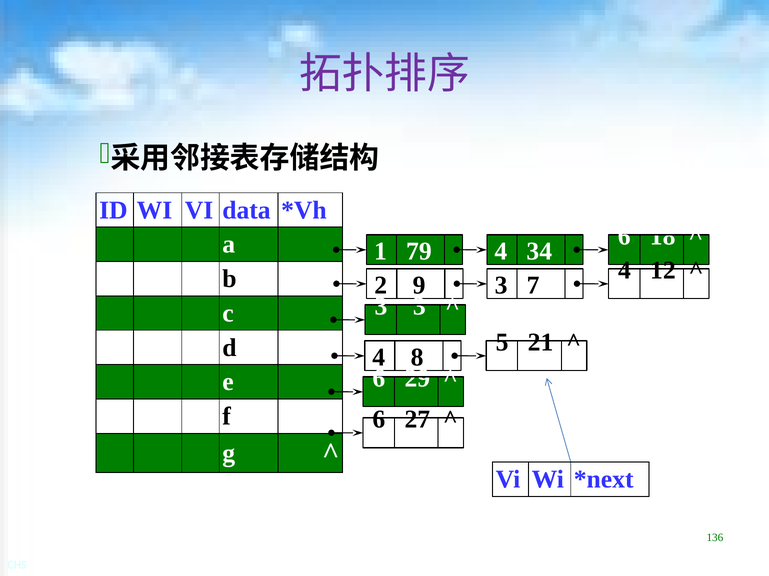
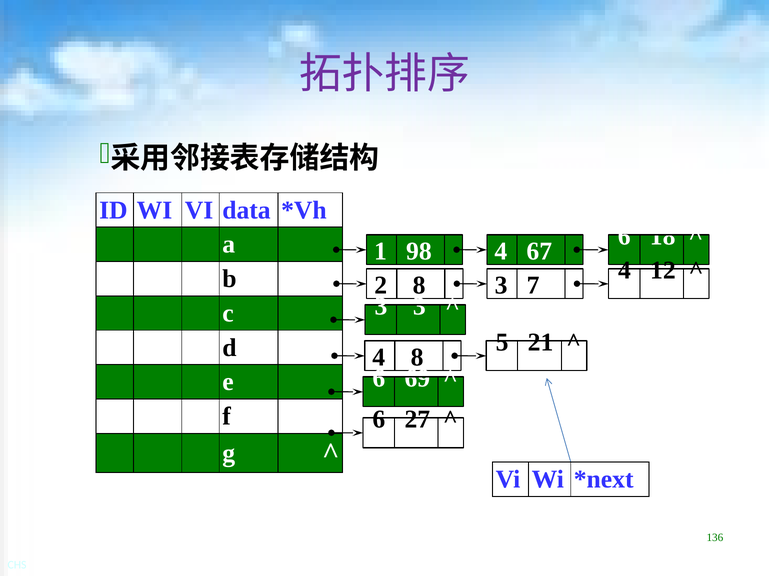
79: 79 -> 98
34: 34 -> 67
2 9: 9 -> 8
29: 29 -> 69
